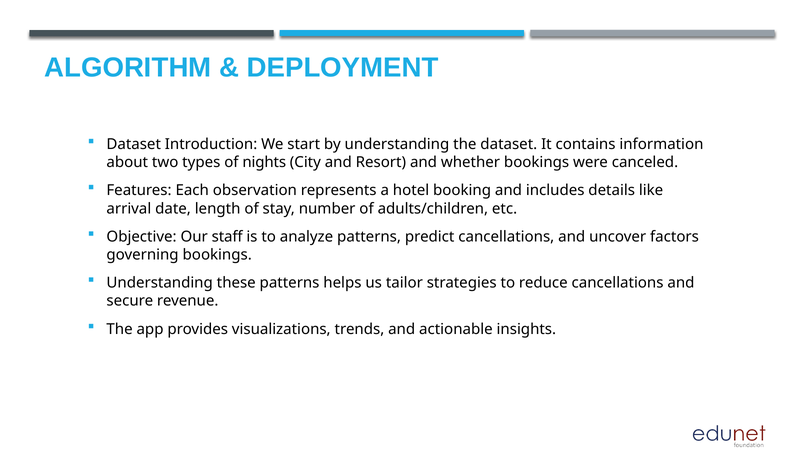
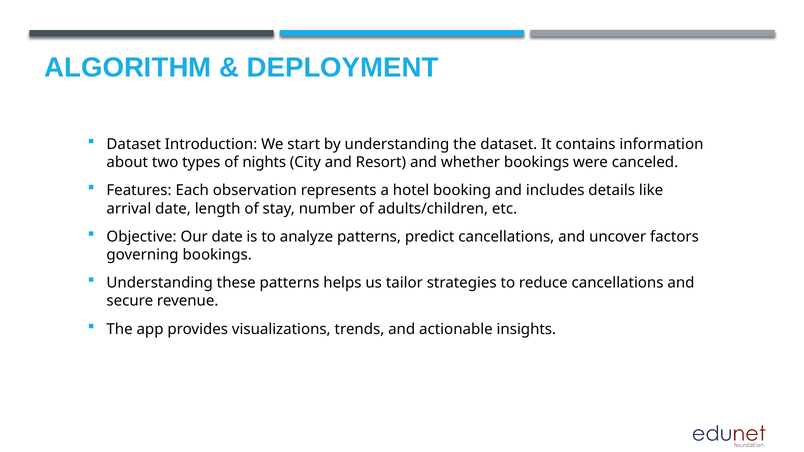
Our staff: staff -> date
